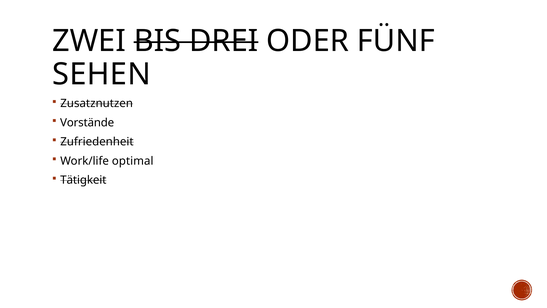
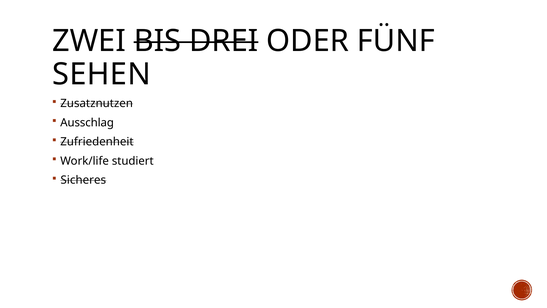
Vorstände: Vorstände -> Ausschlag
optimal: optimal -> studiert
Tätigkeit: Tätigkeit -> Sicheres
